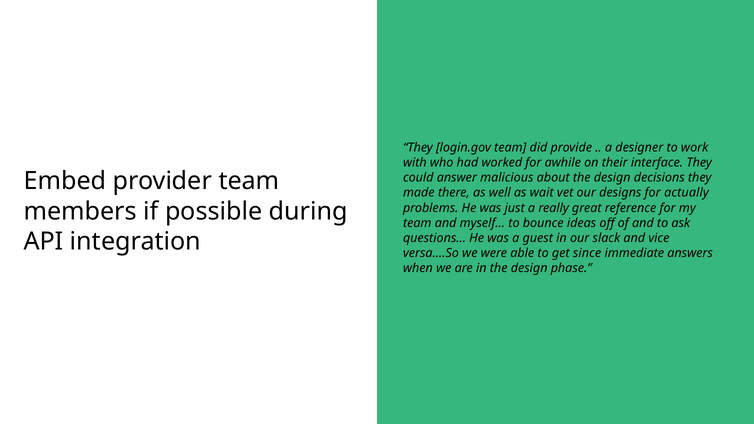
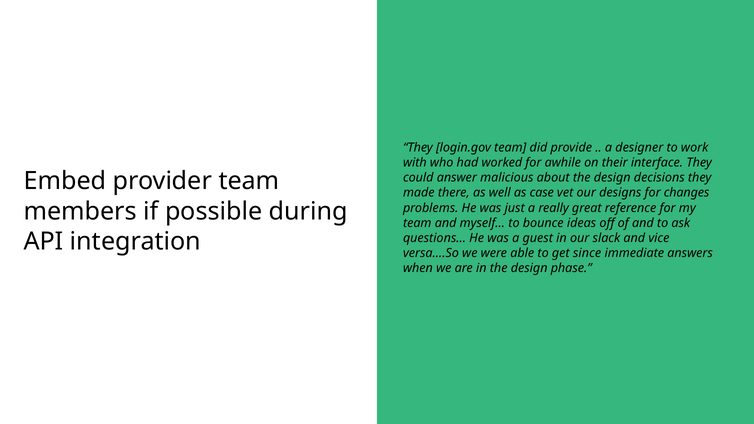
wait: wait -> case
actually: actually -> changes
